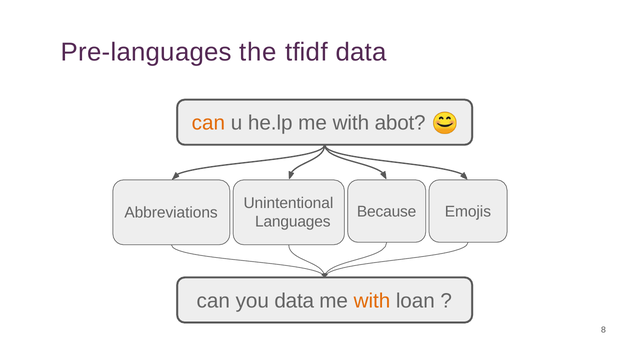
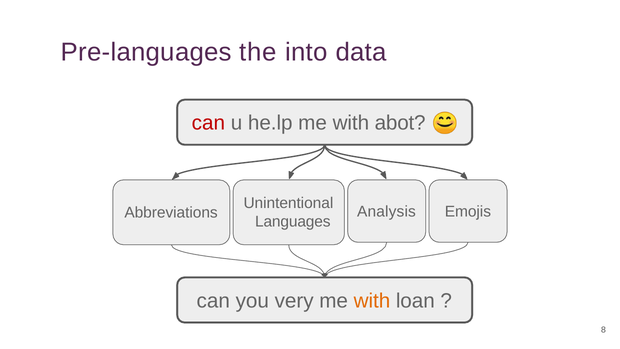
tfidf: tfidf -> into
can at (208, 123) colour: orange -> red
Because: Because -> Analysis
you data: data -> very
